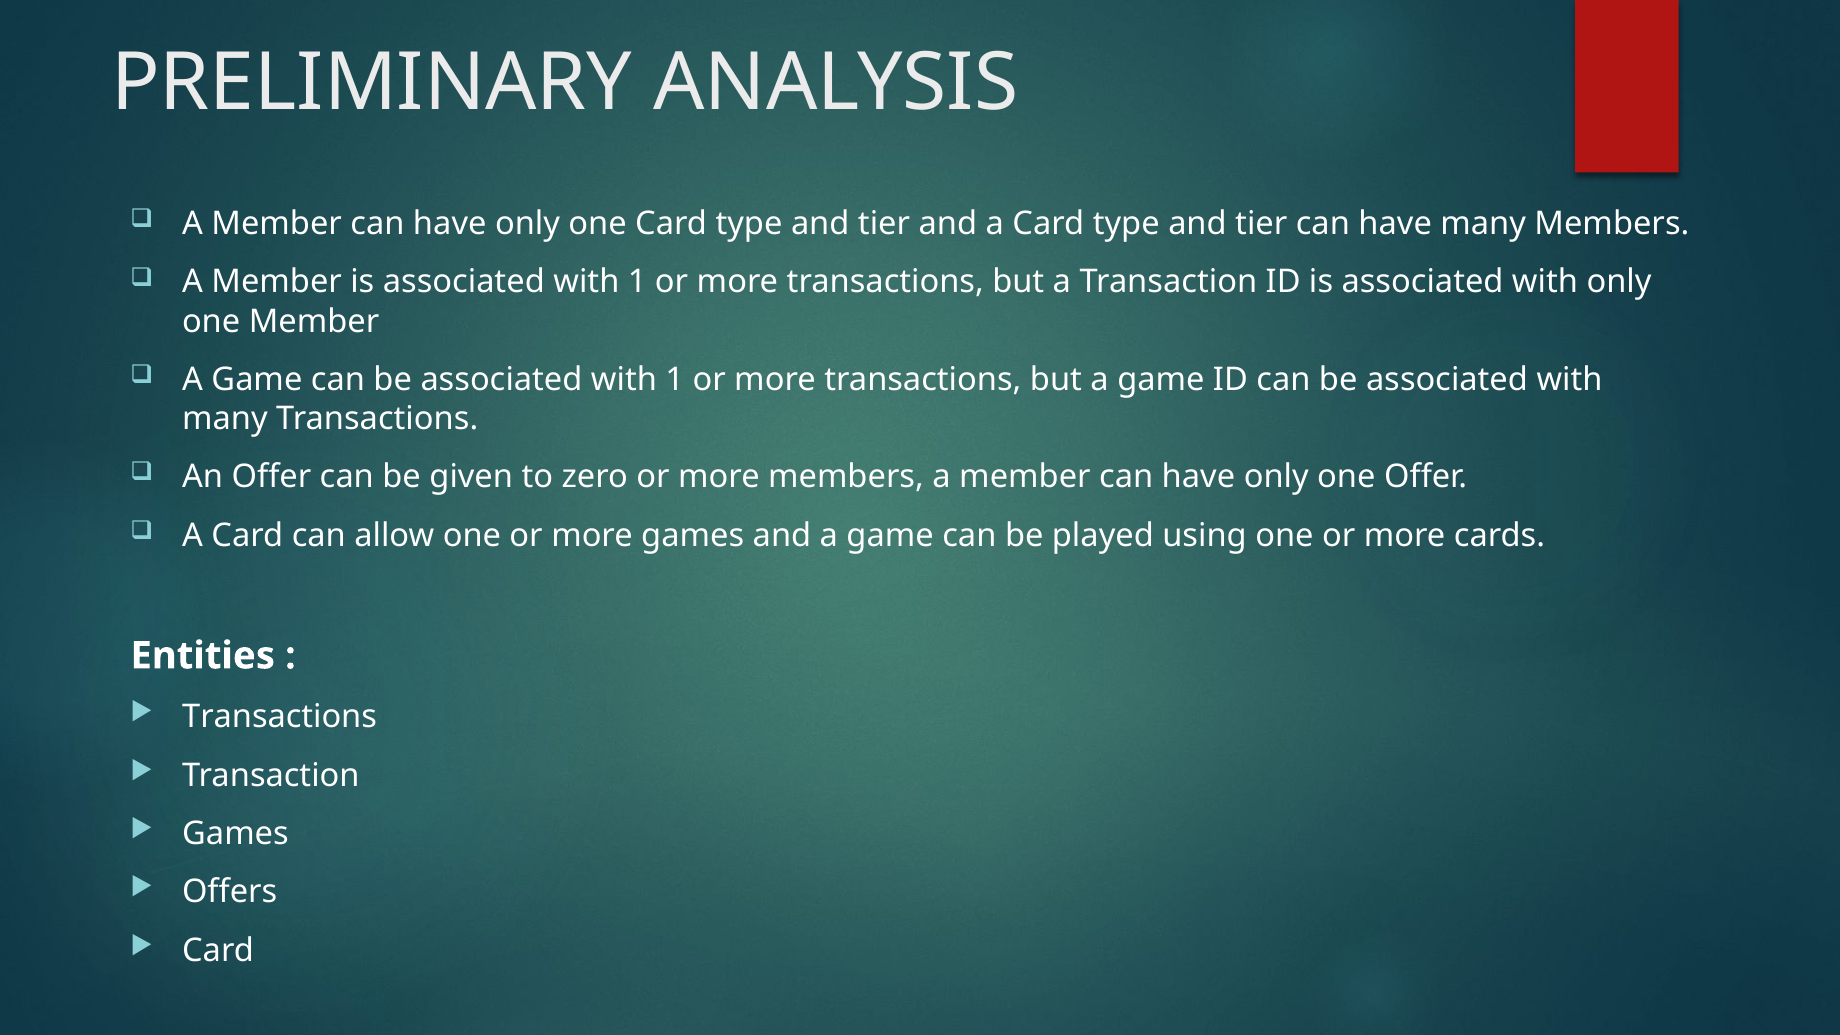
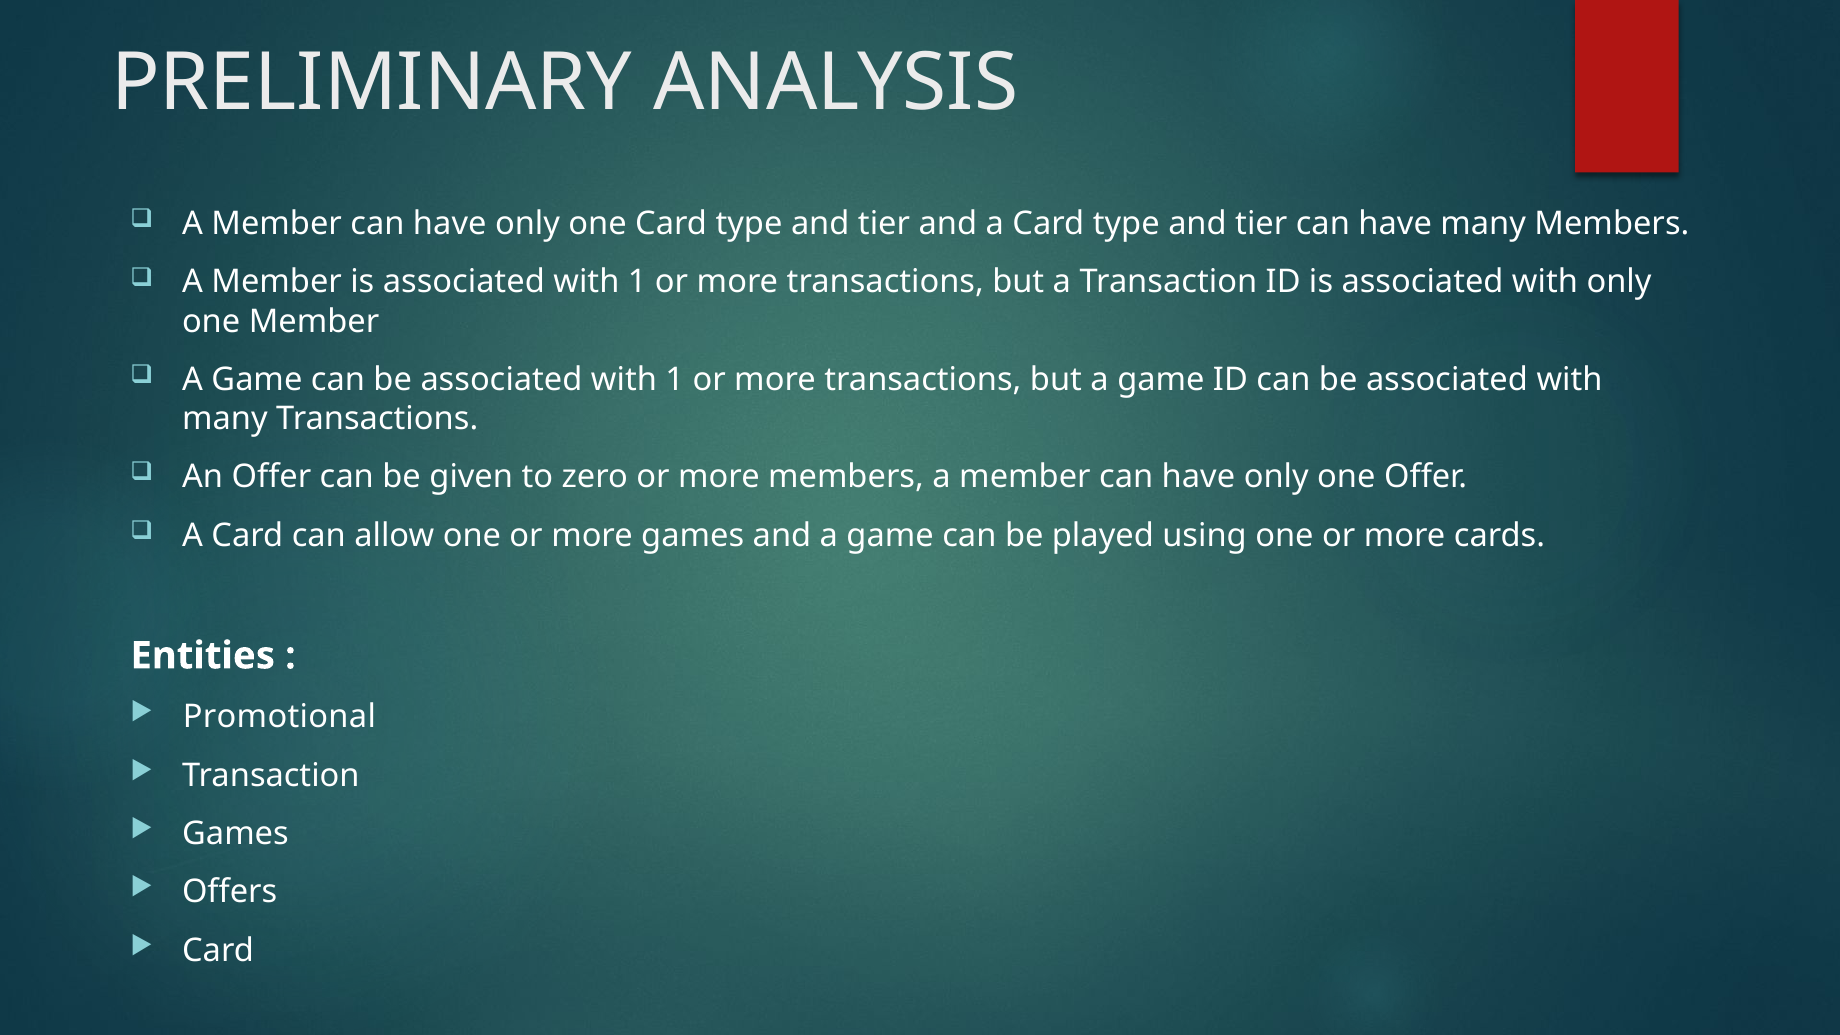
Transactions at (280, 717): Transactions -> Promotional
